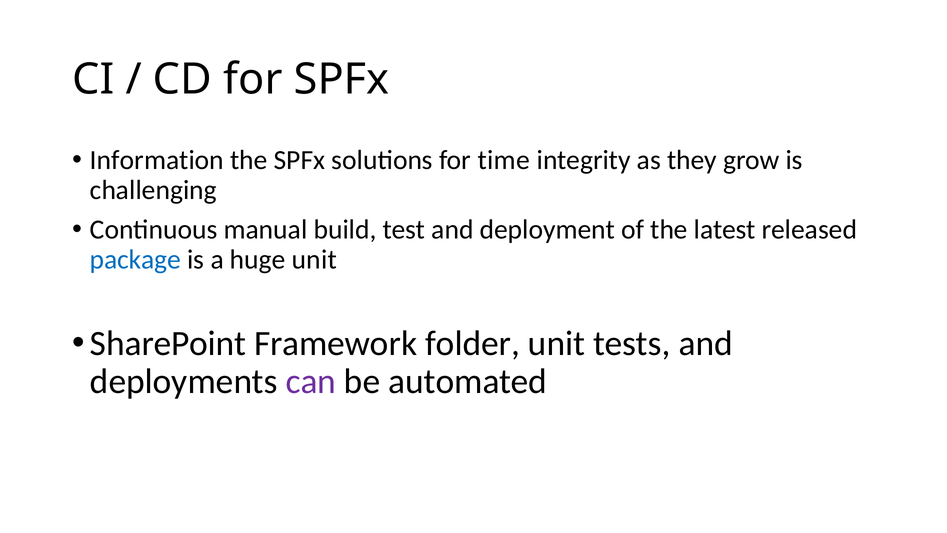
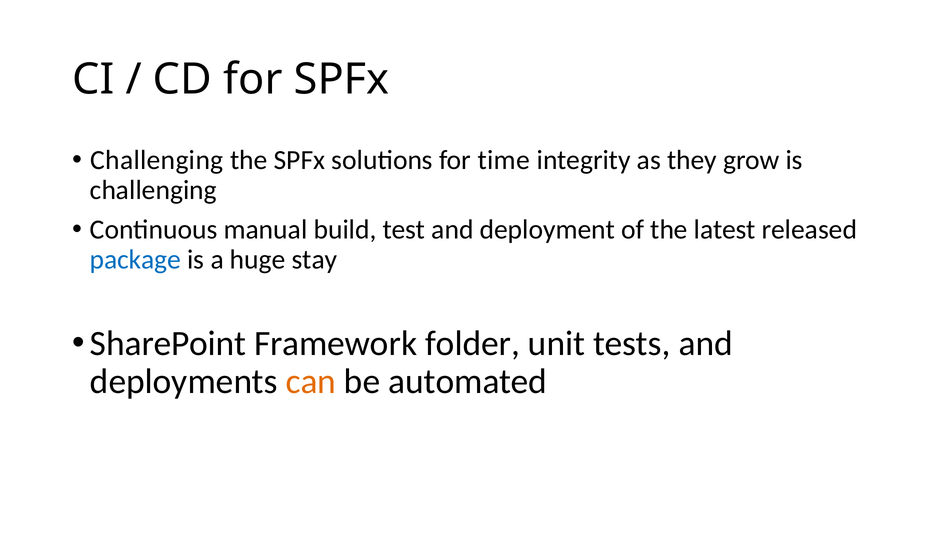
Information at (157, 160): Information -> Challenging
huge unit: unit -> stay
can colour: purple -> orange
